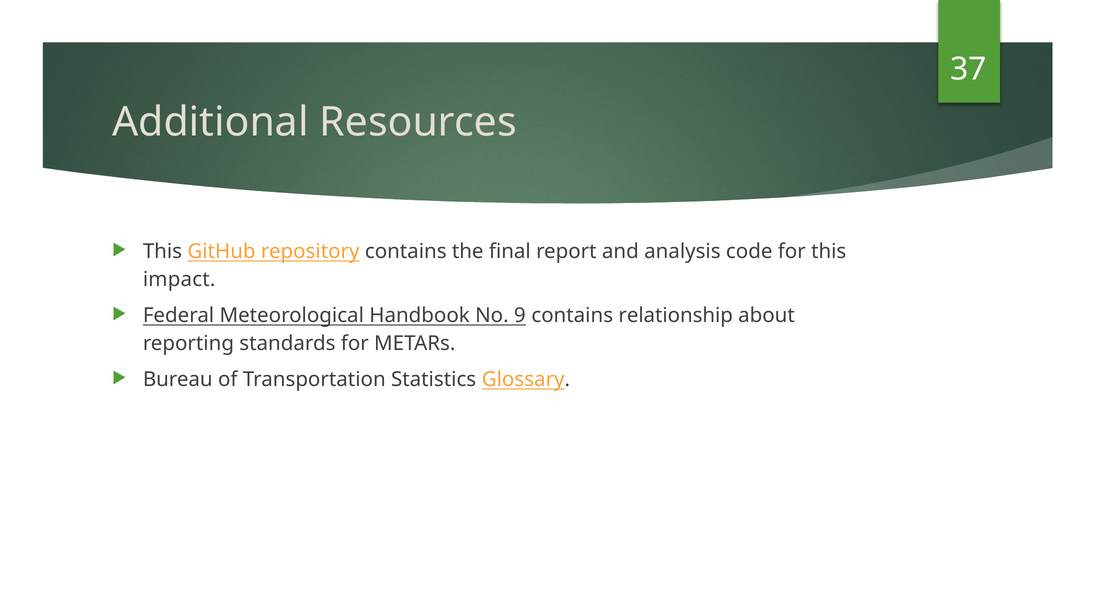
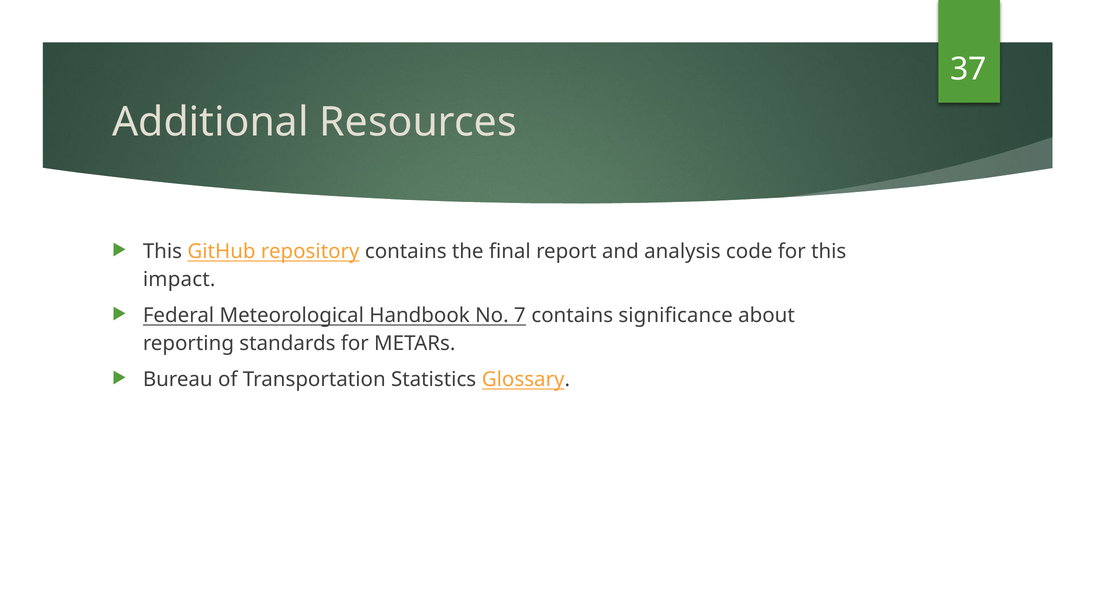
9: 9 -> 7
relationship: relationship -> significance
